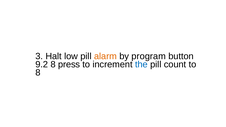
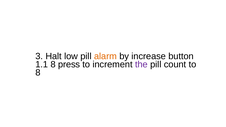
program: program -> increase
9.2: 9.2 -> 1.1
the colour: blue -> purple
